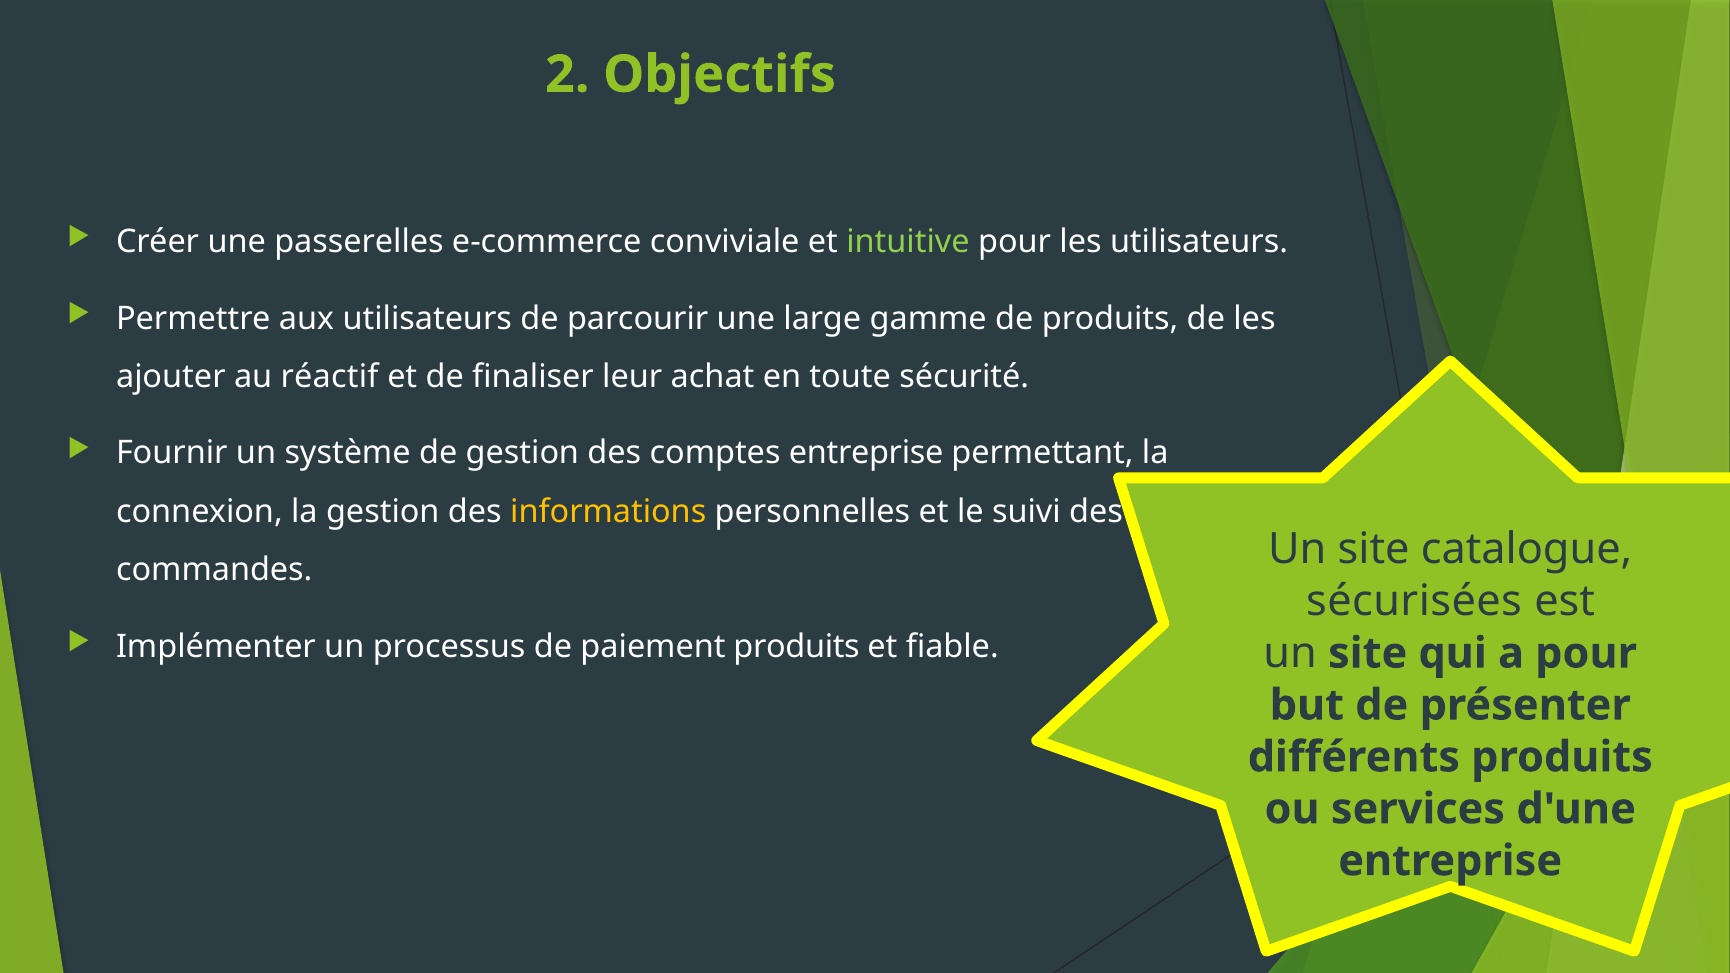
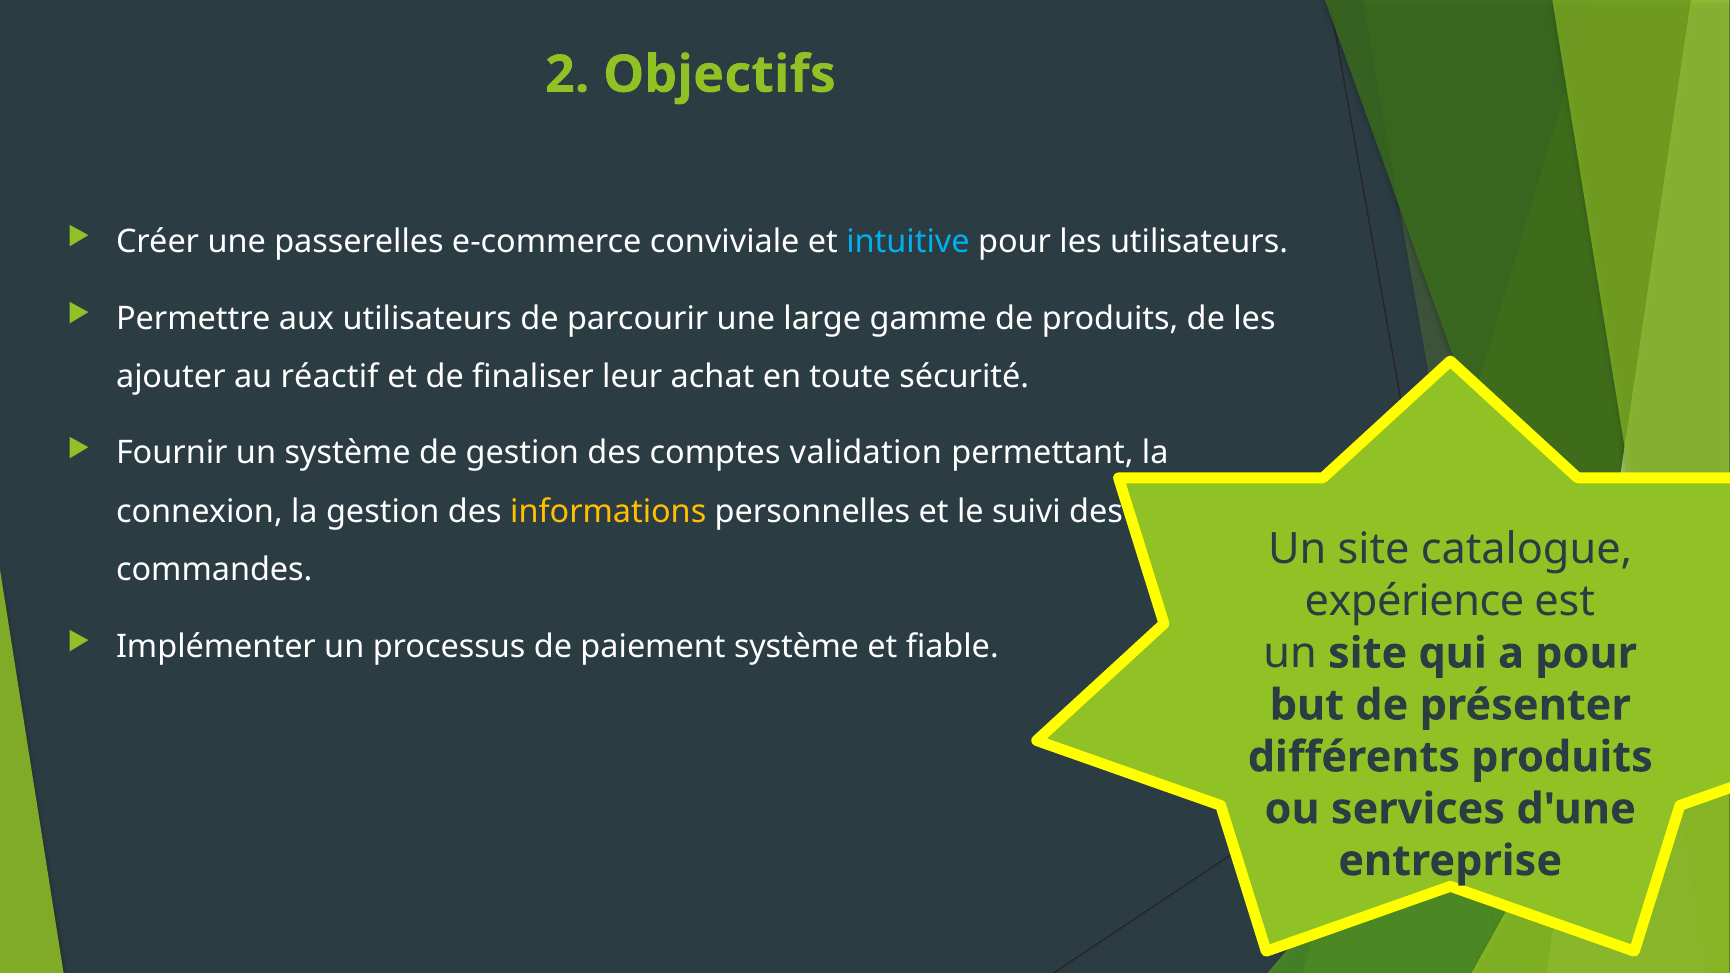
intuitive colour: light green -> light blue
comptes entreprise: entreprise -> validation
sécurisées: sécurisées -> expérience
paiement produits: produits -> système
